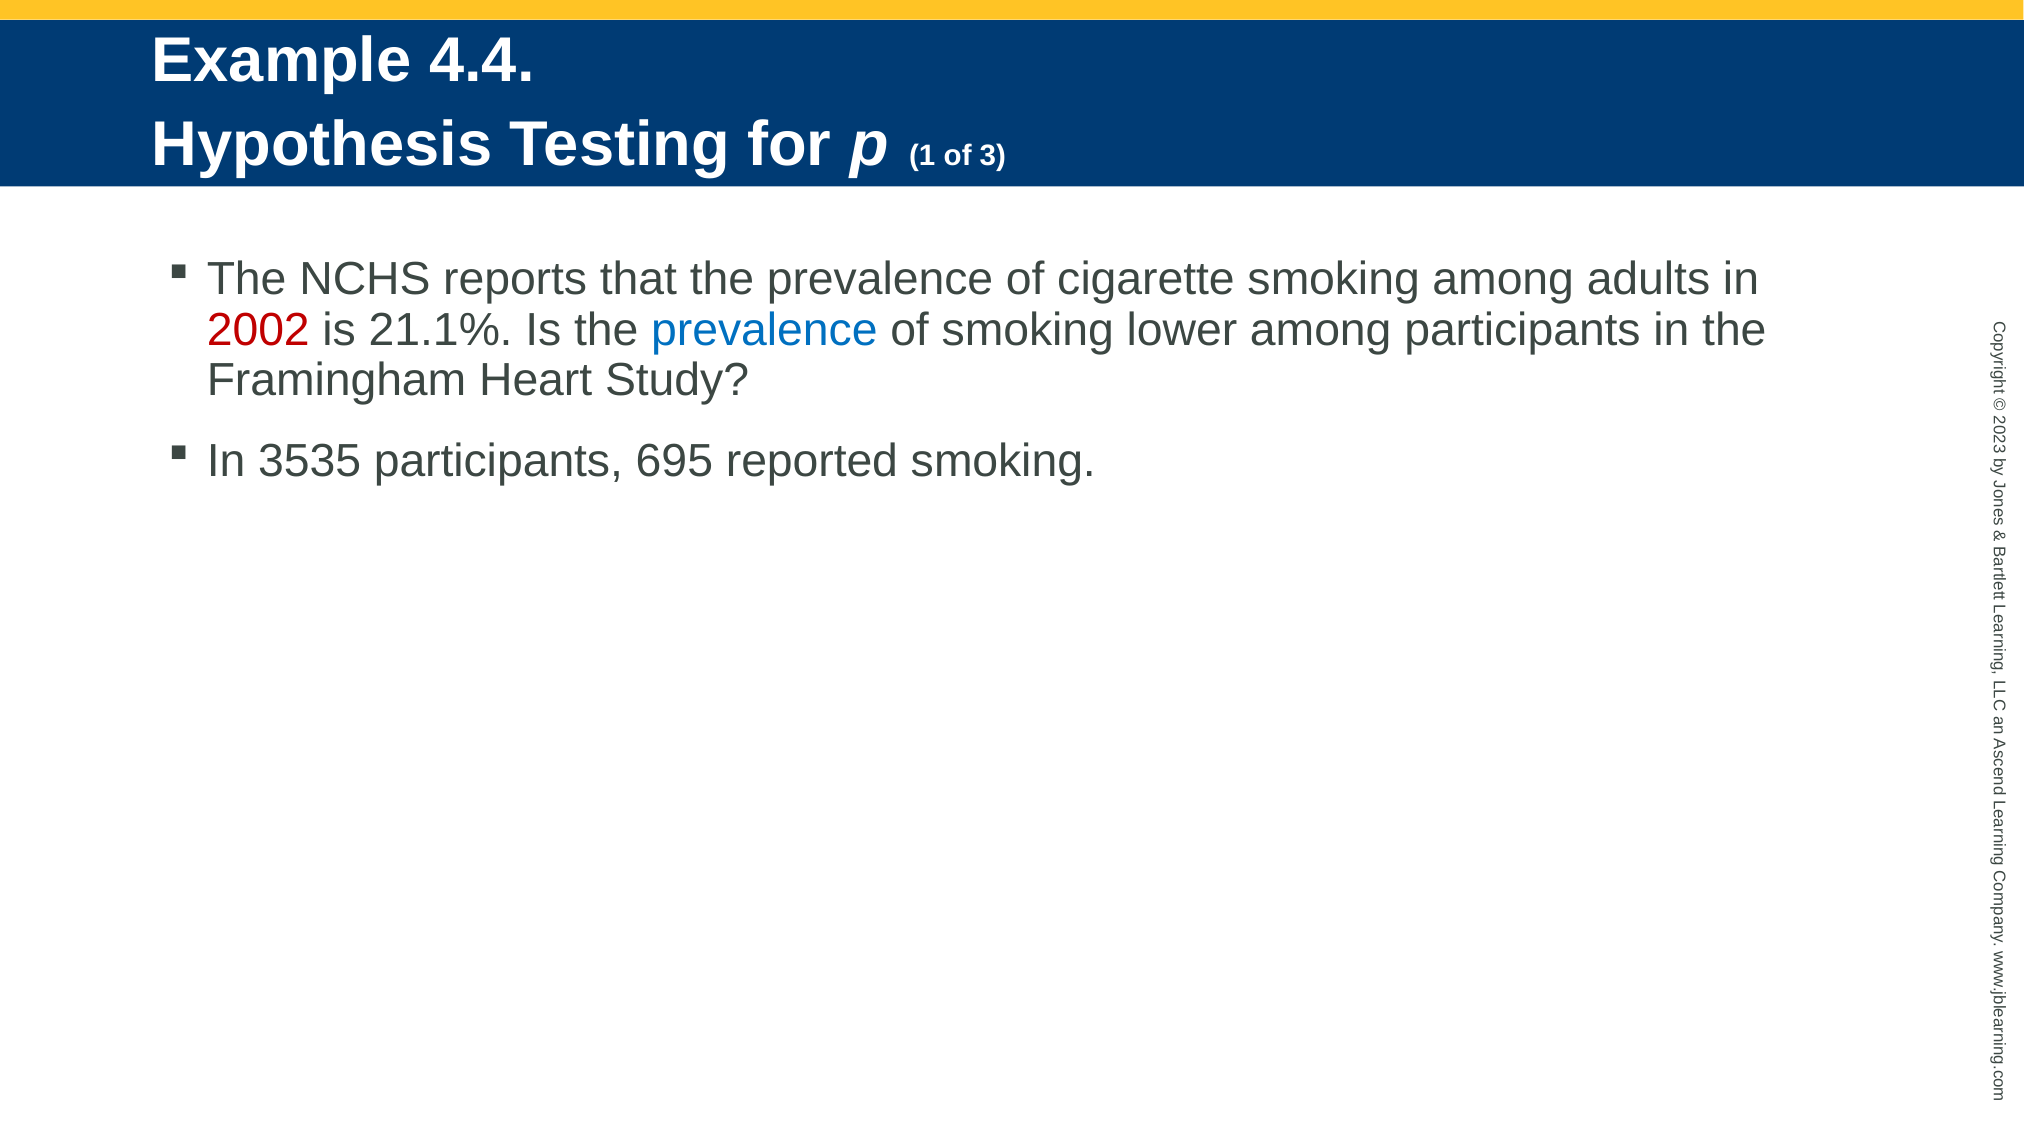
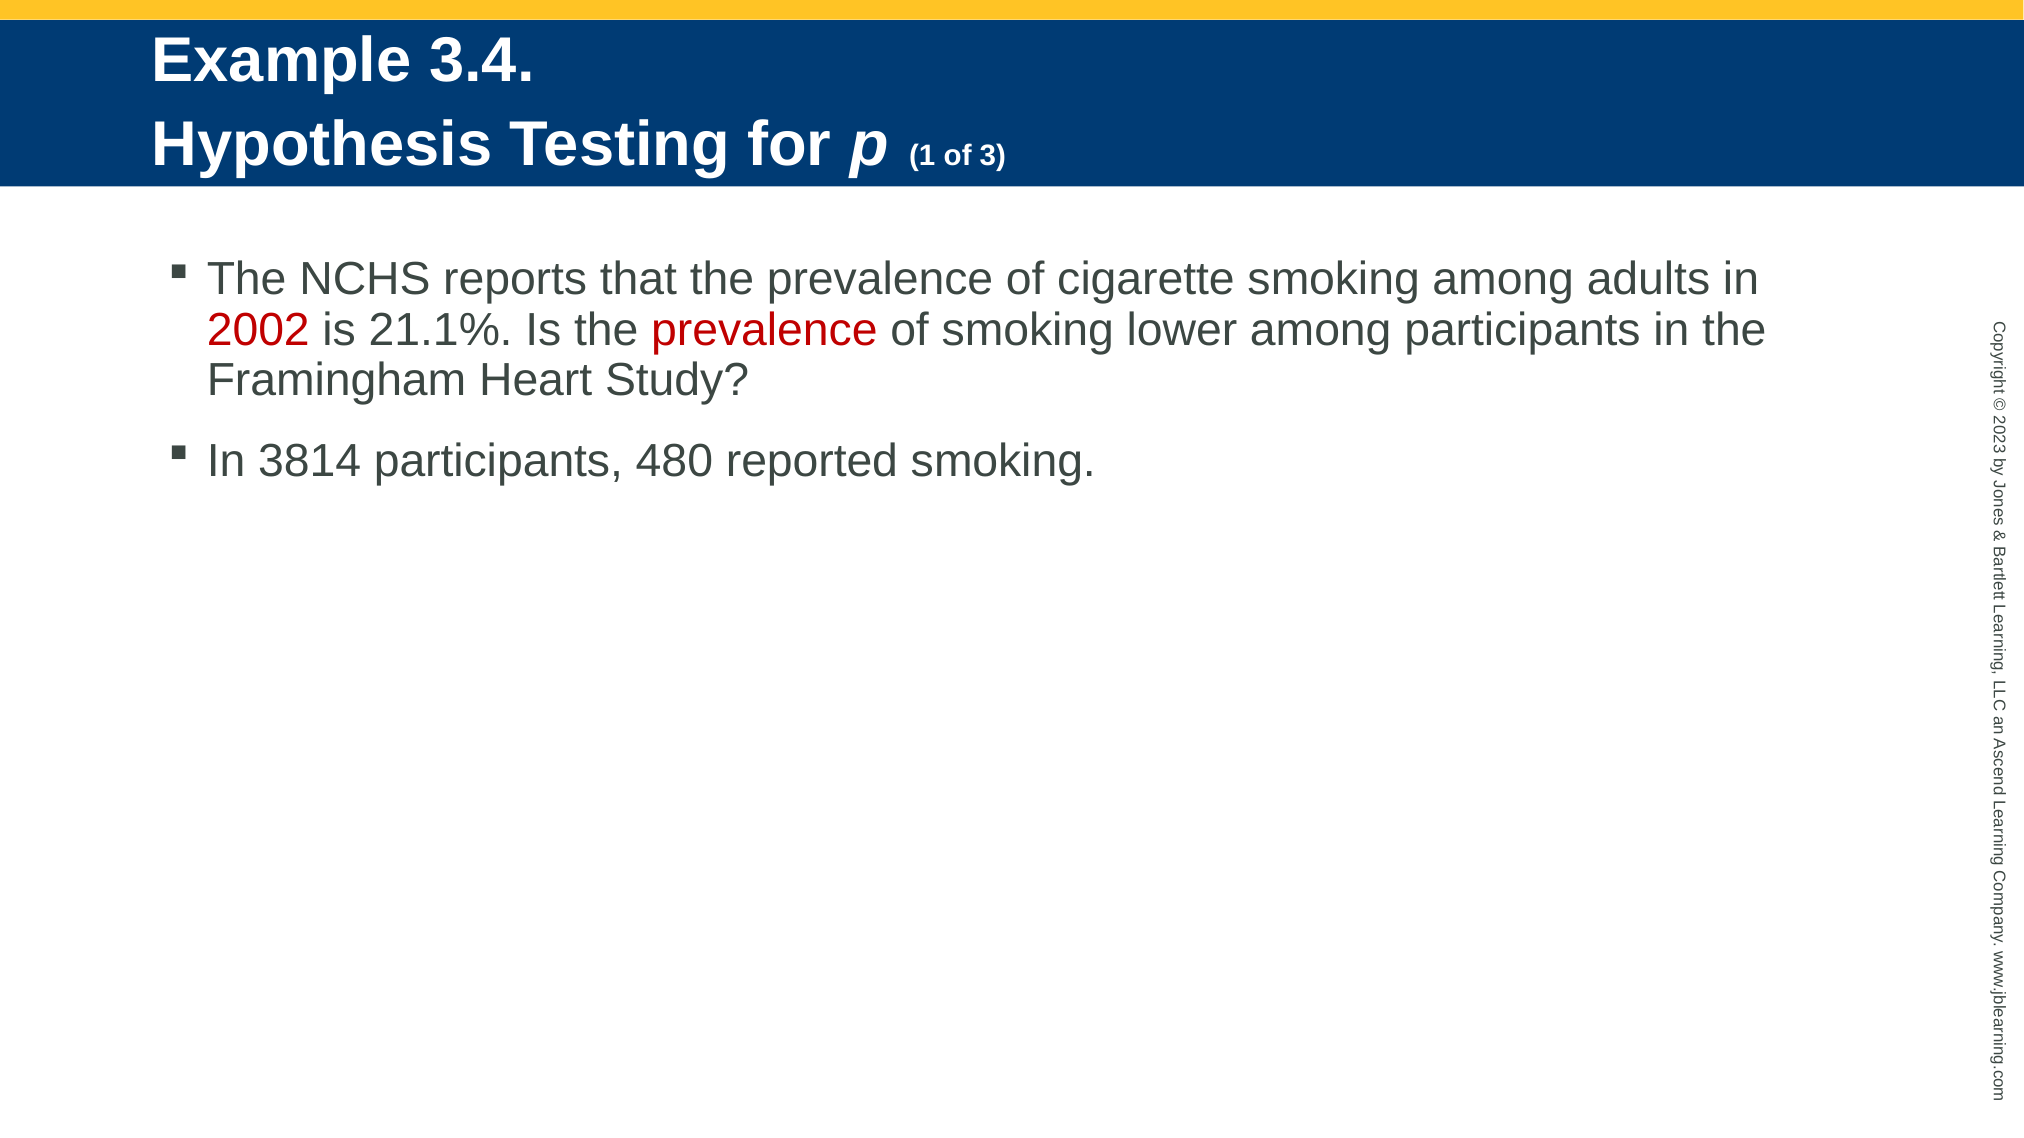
4.4: 4.4 -> 3.4
prevalence at (764, 330) colour: blue -> red
3535: 3535 -> 3814
695: 695 -> 480
